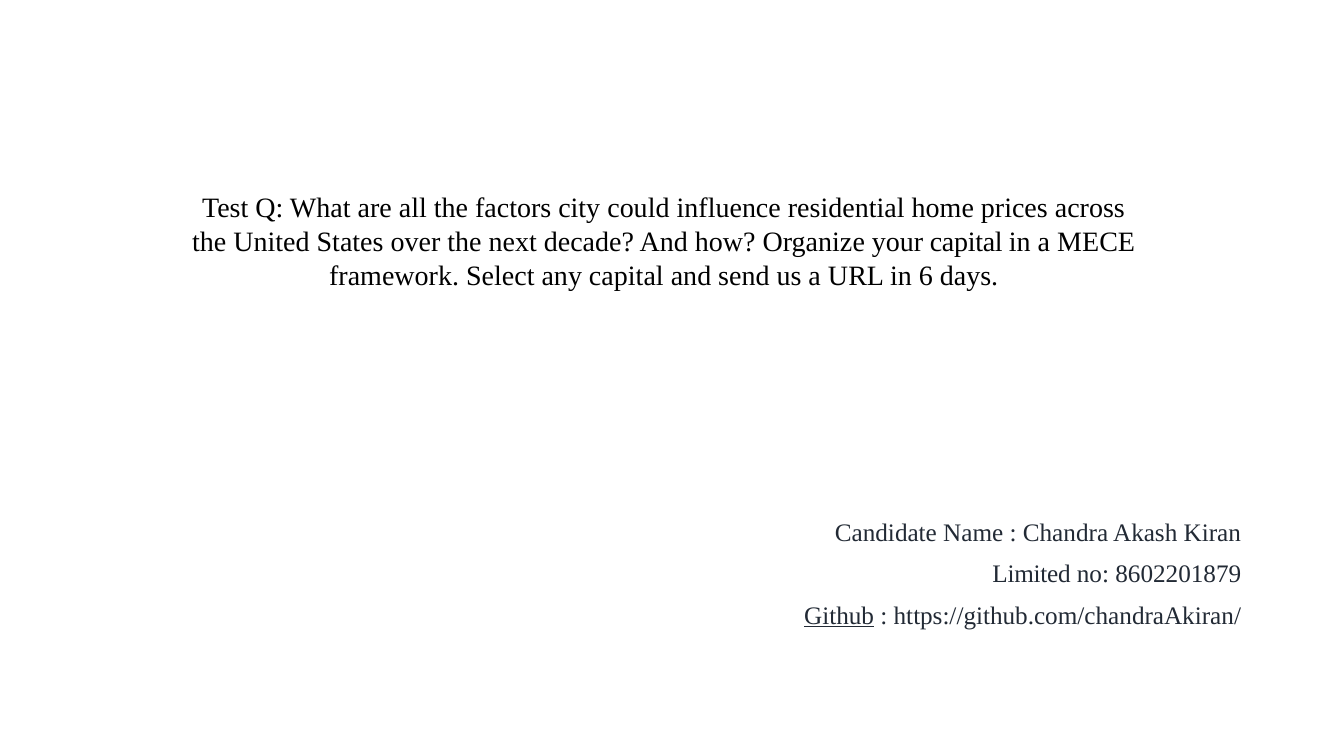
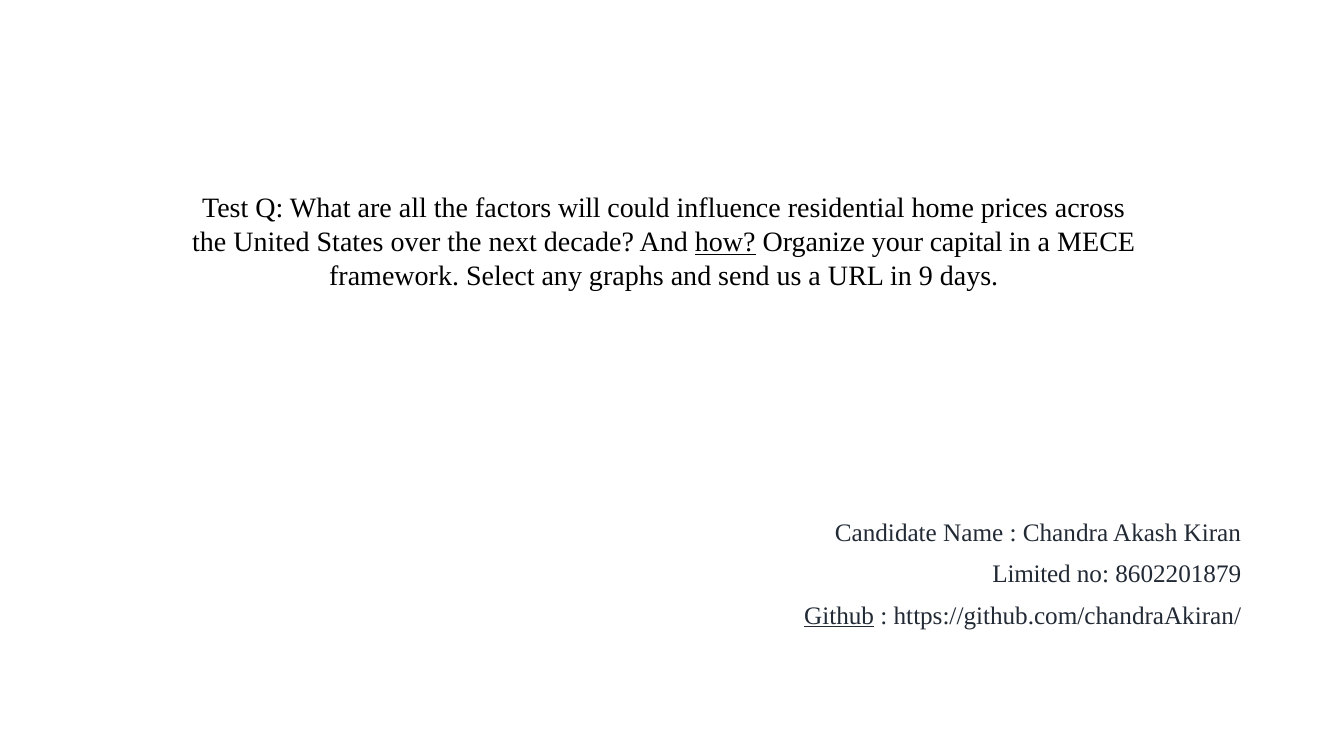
city: city -> will
how underline: none -> present
any capital: capital -> graphs
6: 6 -> 9
